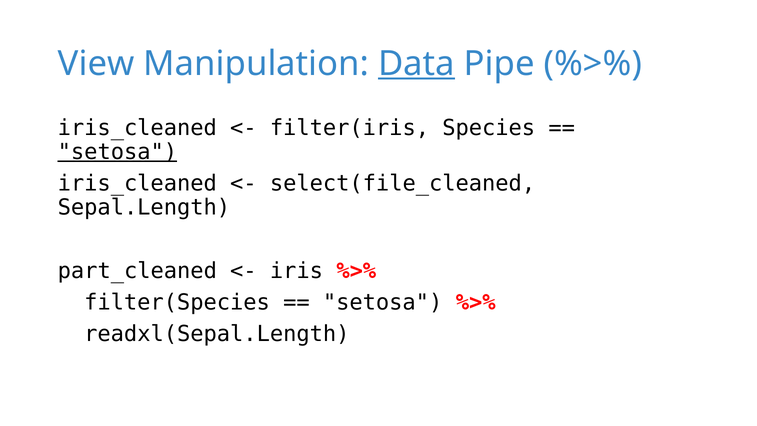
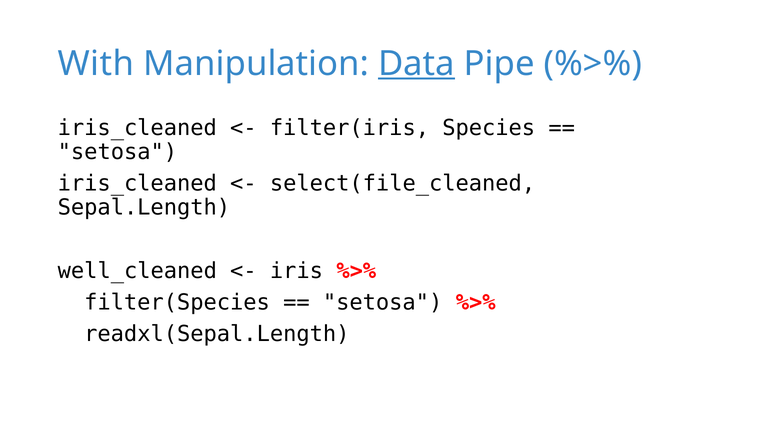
View: View -> With
setosa at (117, 152) underline: present -> none
part_cleaned: part_cleaned -> well_cleaned
